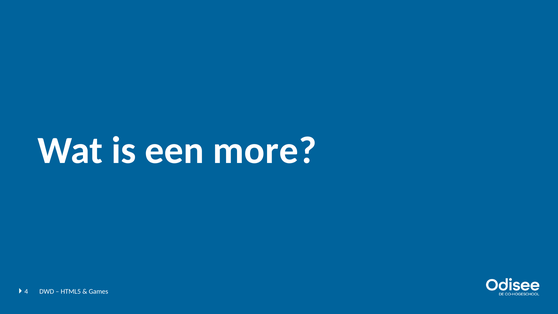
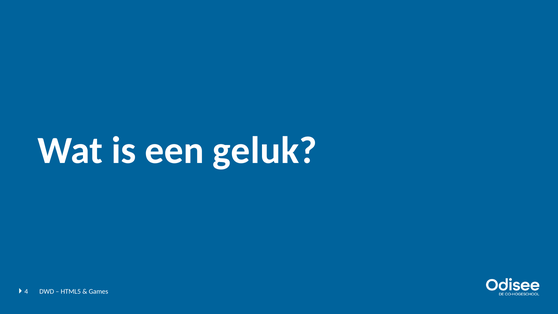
more: more -> geluk
